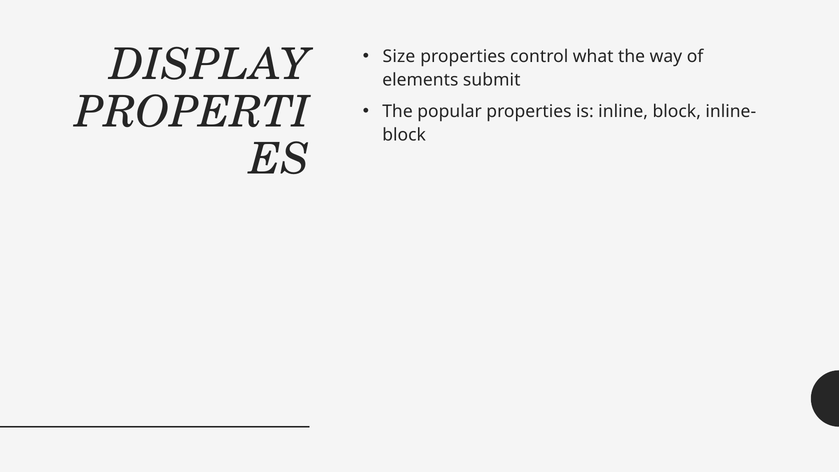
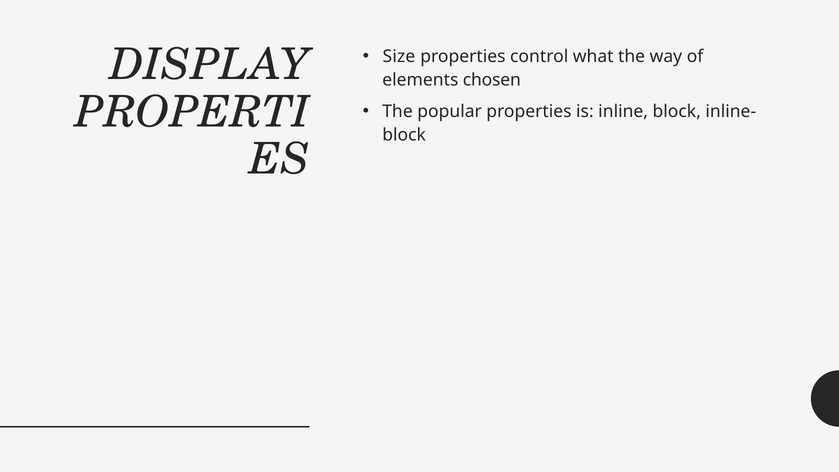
submit: submit -> chosen
